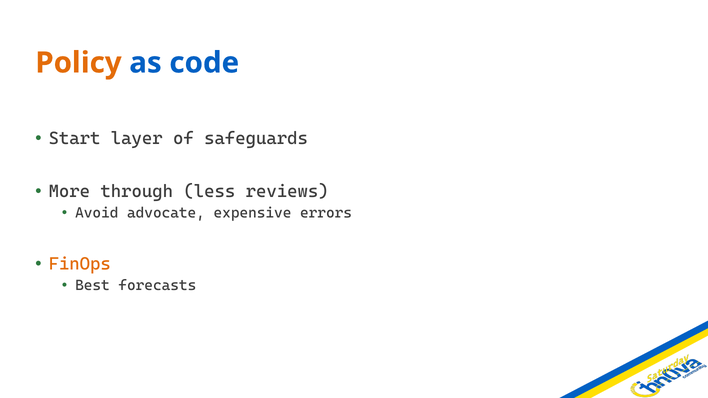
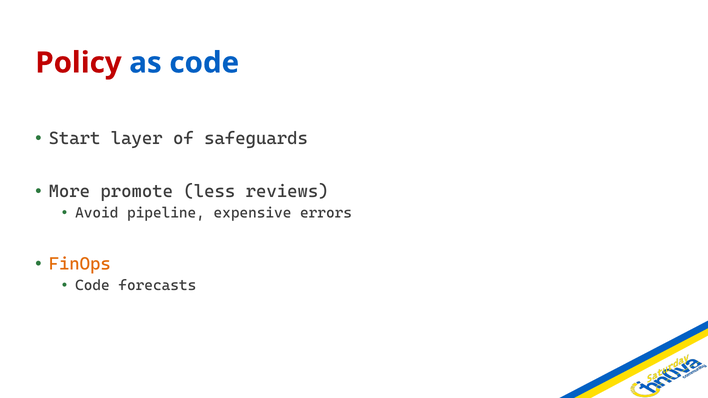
Policy colour: orange -> red
through: through -> promote
advocate: advocate -> pipeline
Best at (92, 285): Best -> Code
